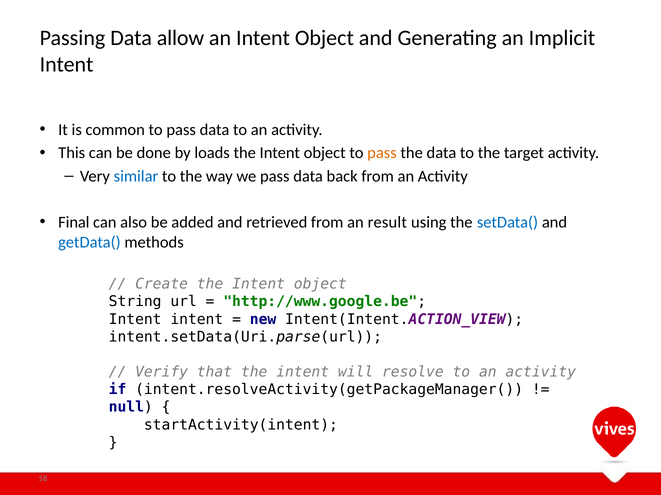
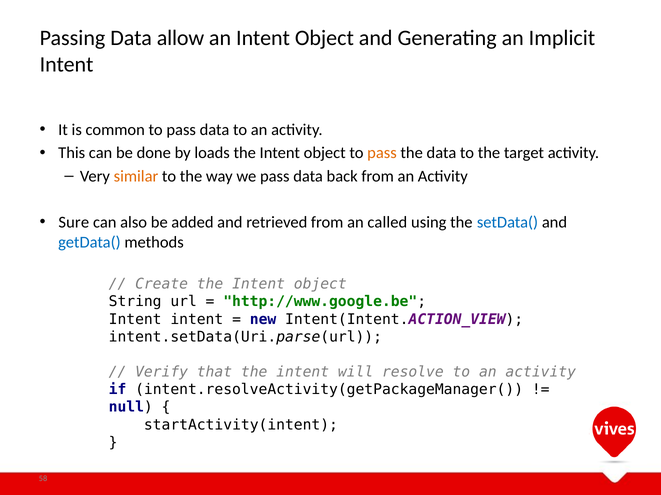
similar colour: blue -> orange
Final: Final -> Sure
result: result -> called
